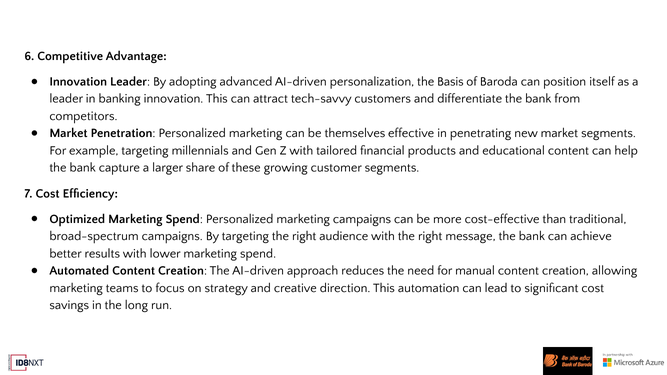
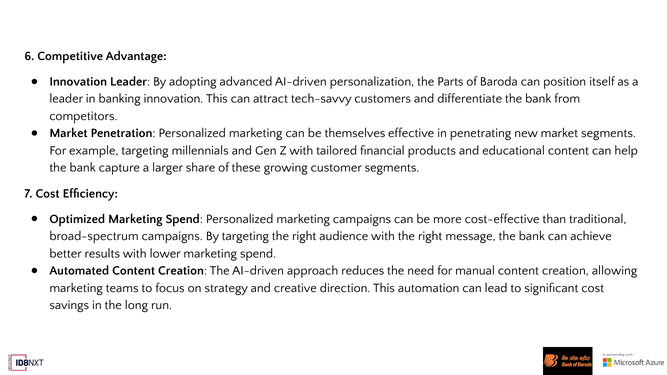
Basis: Basis -> Parts
